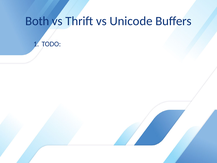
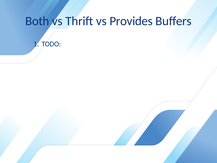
Unicode: Unicode -> Provides
